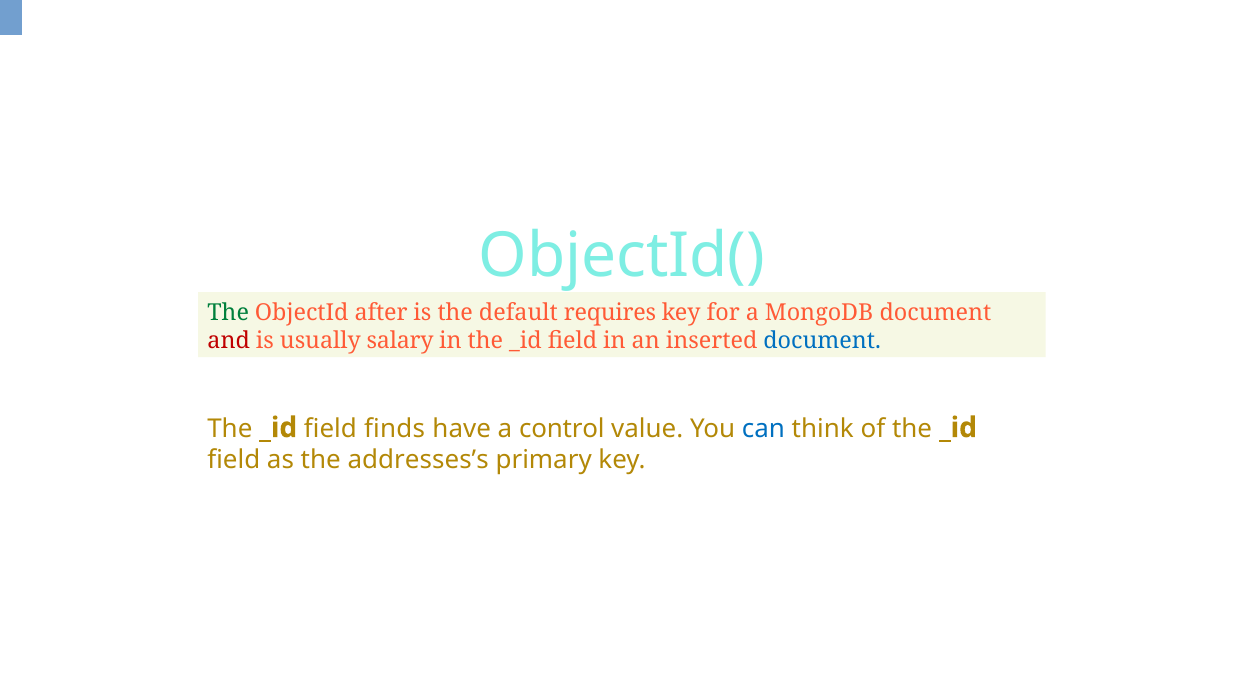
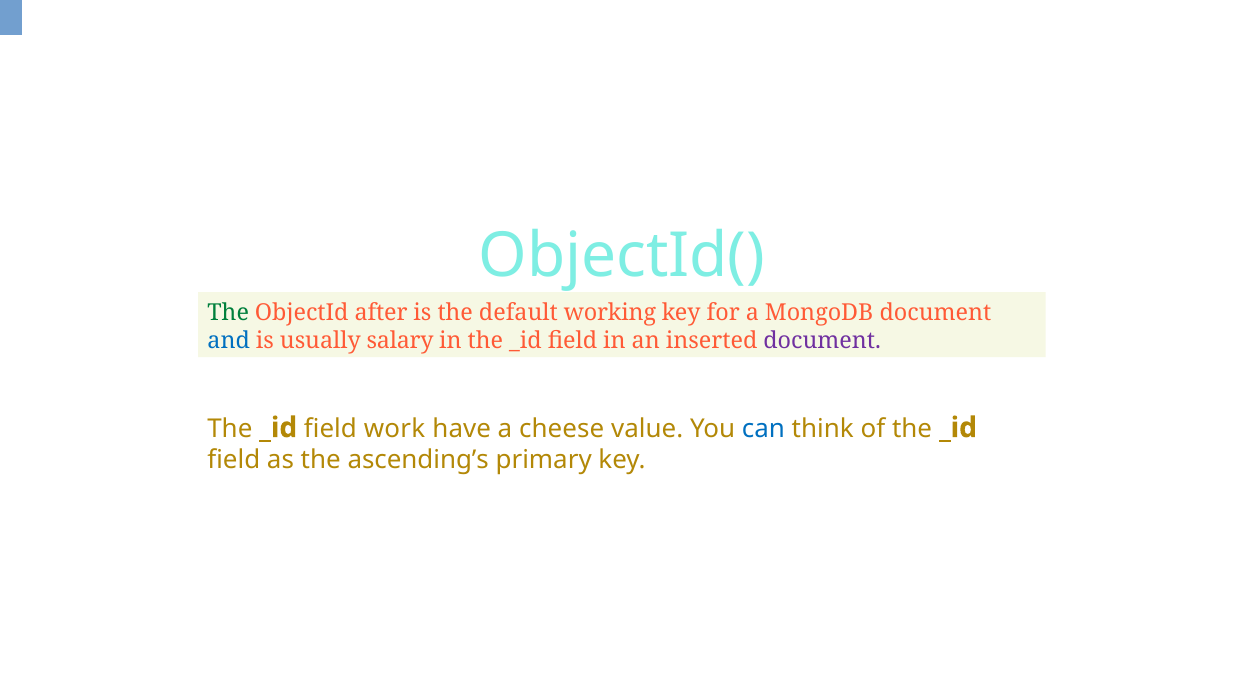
requires: requires -> working
and colour: red -> blue
document at (822, 340) colour: blue -> purple
finds: finds -> work
control: control -> cheese
addresses’s: addresses’s -> ascending’s
